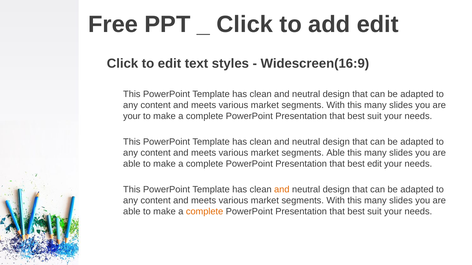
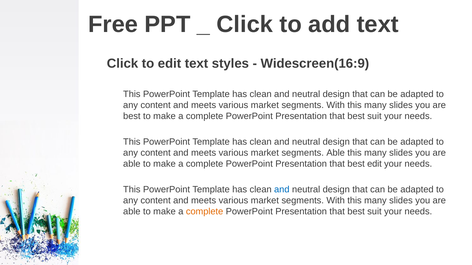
add edit: edit -> text
your at (132, 116): your -> best
and at (282, 190) colour: orange -> blue
